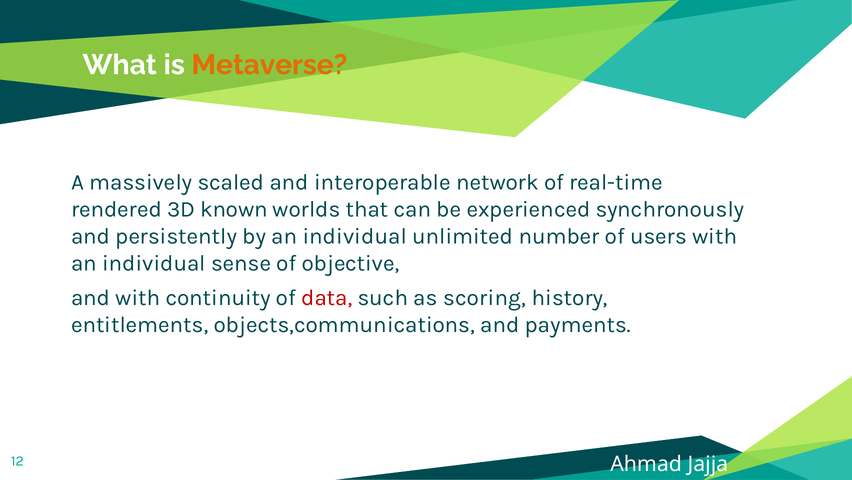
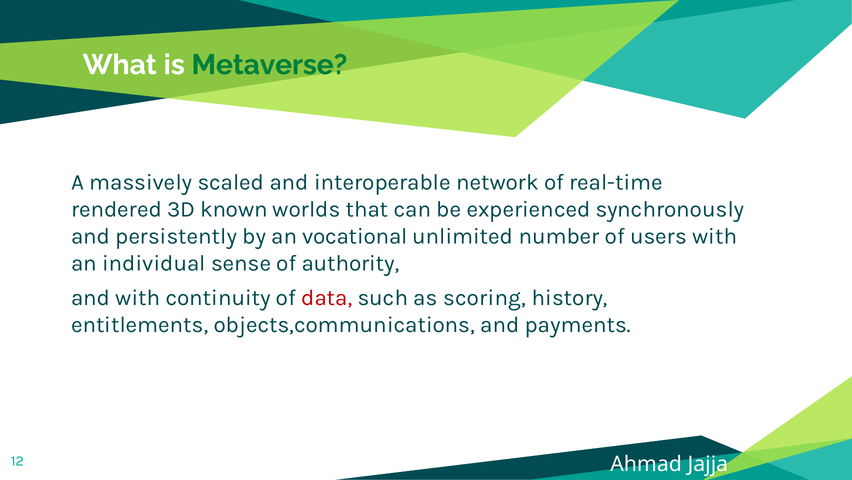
Metaverse colour: orange -> green
by an individual: individual -> vocational
objective: objective -> authority
